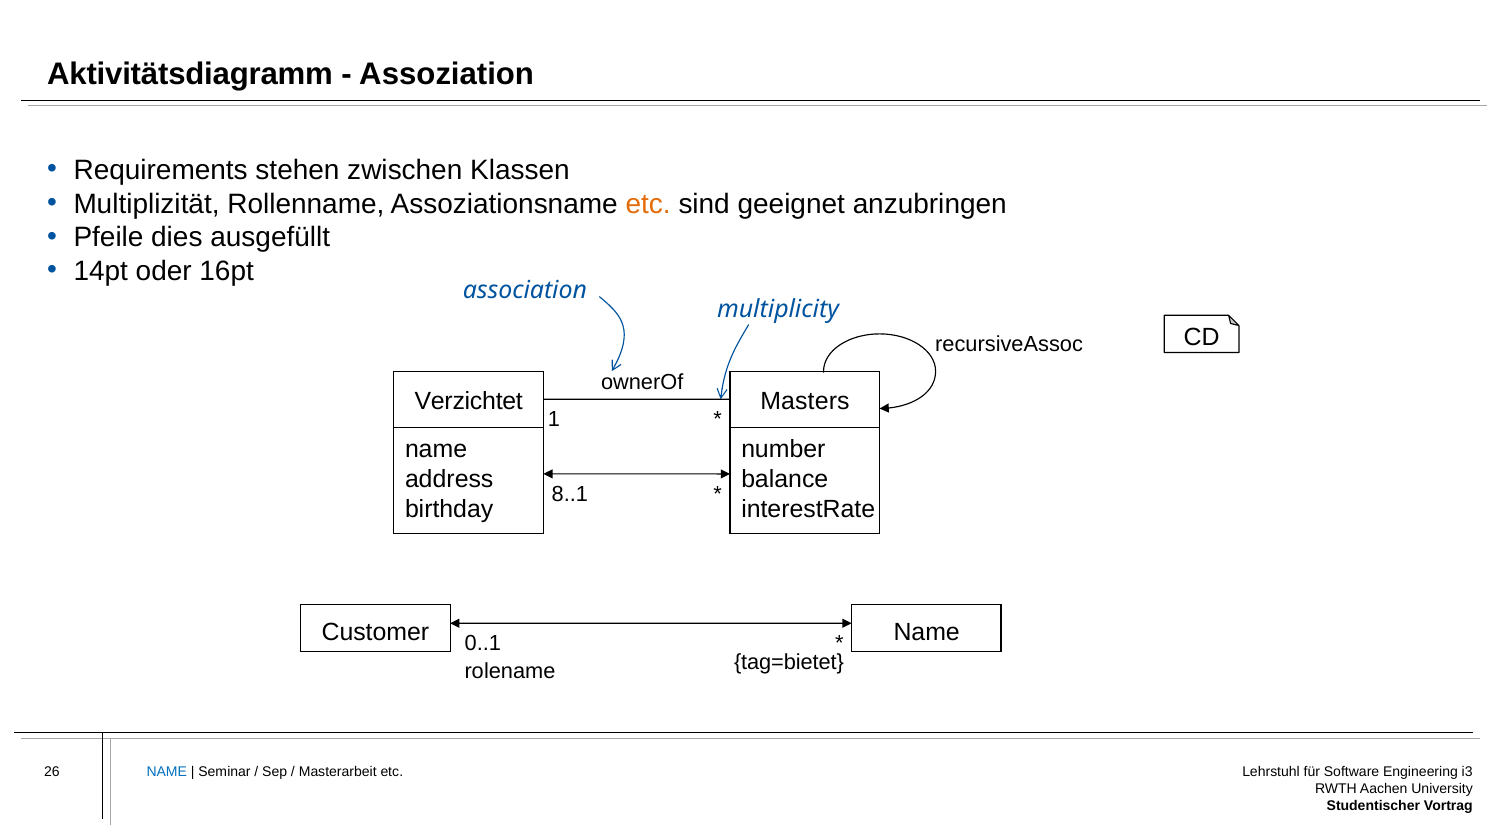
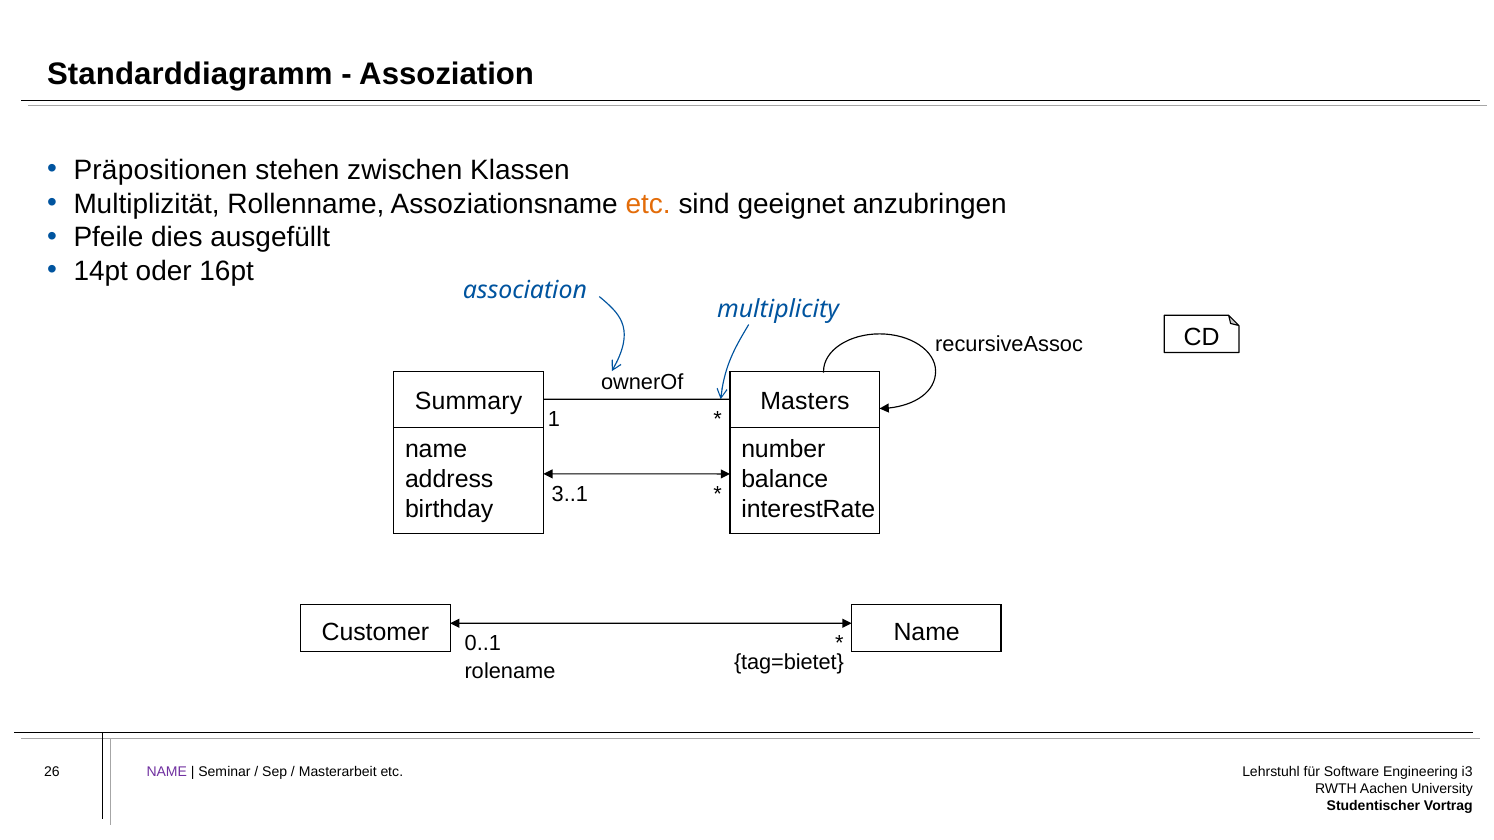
Aktivitätsdiagramm: Aktivitätsdiagramm -> Standarddiagramm
Requirements: Requirements -> Präpositionen
Verzichtet: Verzichtet -> Summary
8..1: 8..1 -> 3..1
NAME at (167, 773) colour: blue -> purple
